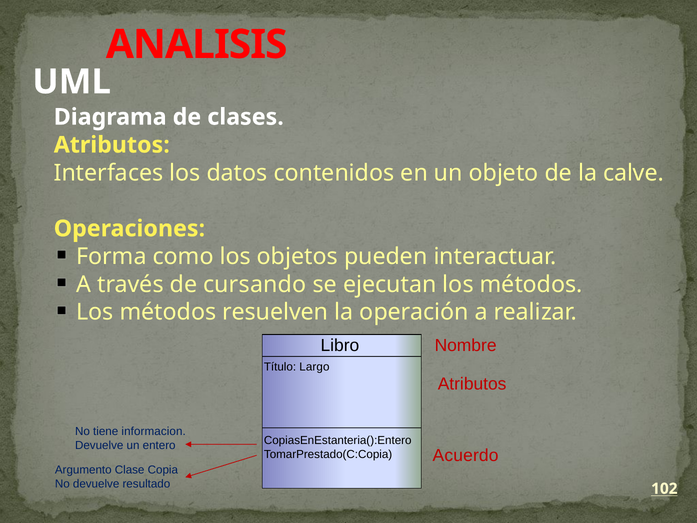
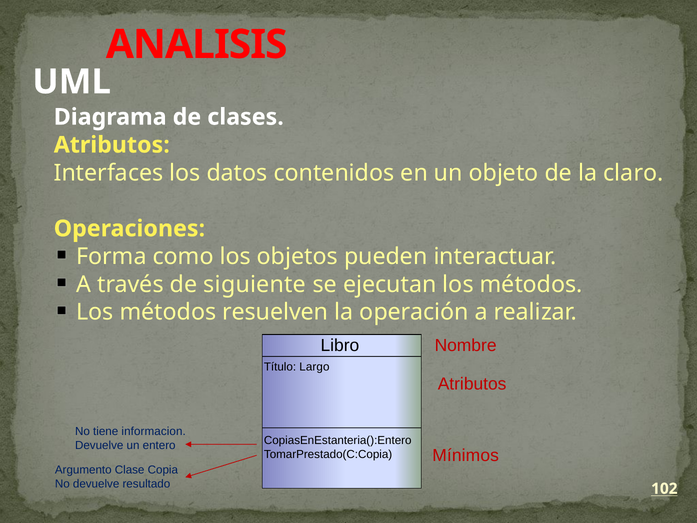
calve: calve -> claro
cursando: cursando -> siguiente
Acuerdo: Acuerdo -> Mínimos
